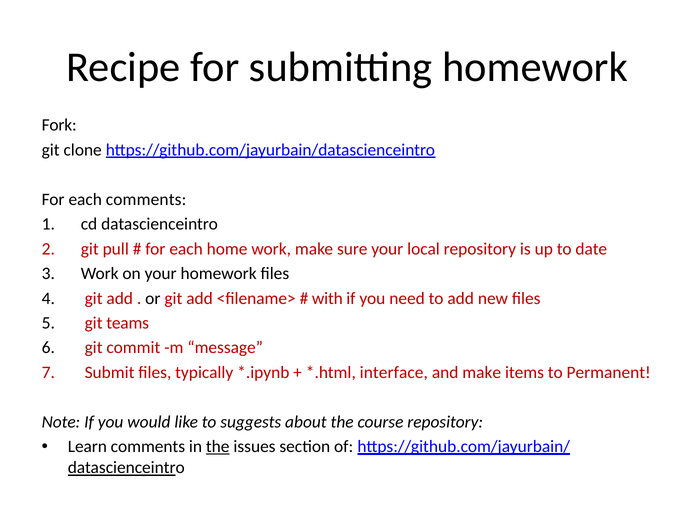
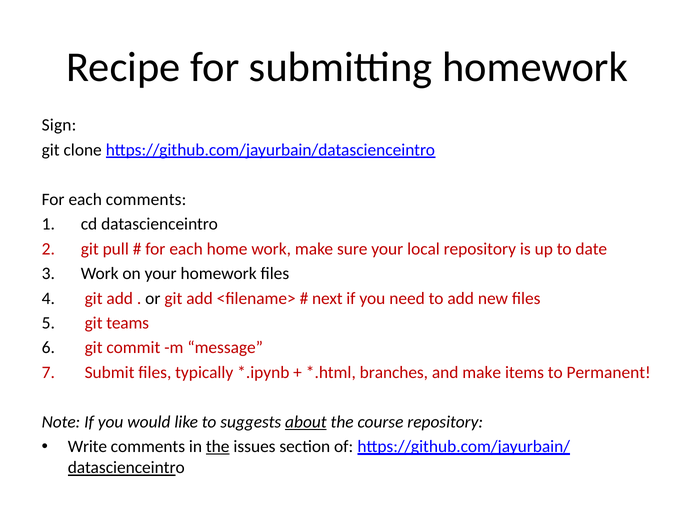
Fork: Fork -> Sign
with: with -> next
interface: interface -> branches
about underline: none -> present
Learn: Learn -> Write
